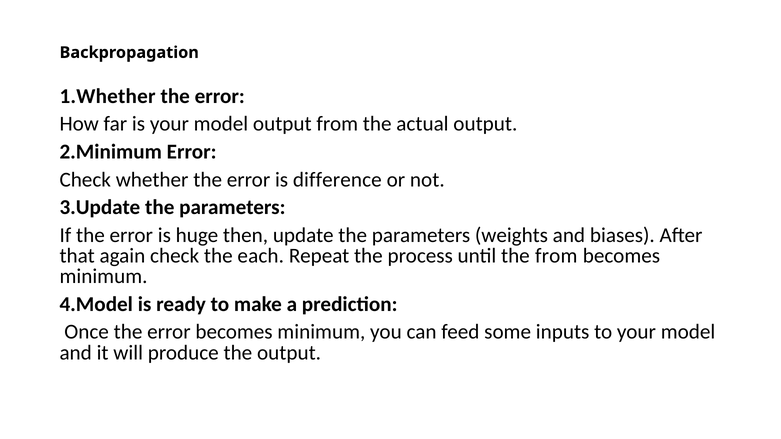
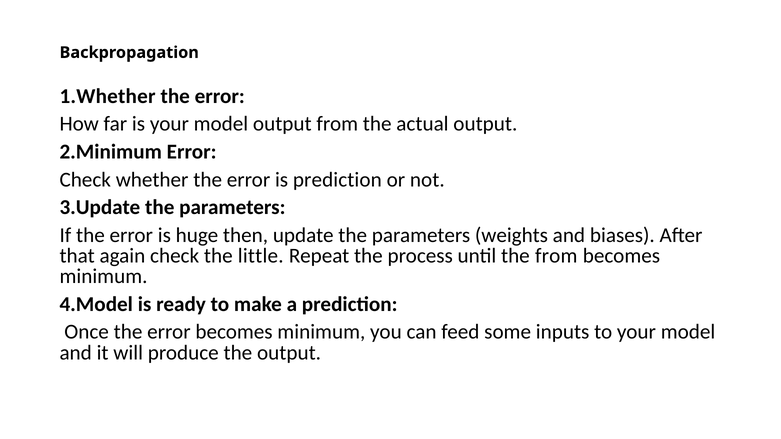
is difference: difference -> prediction
each: each -> little
